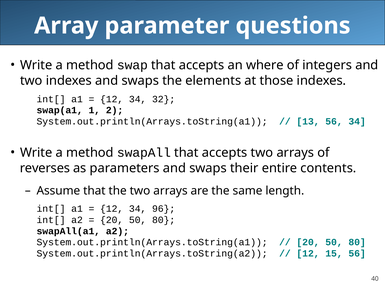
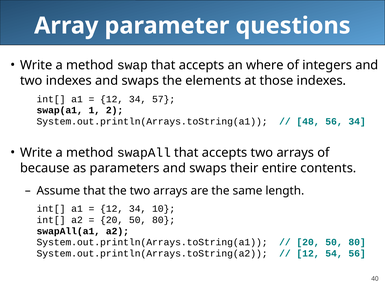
32: 32 -> 57
13: 13 -> 48
reverses: reverses -> because
96: 96 -> 10
15: 15 -> 54
